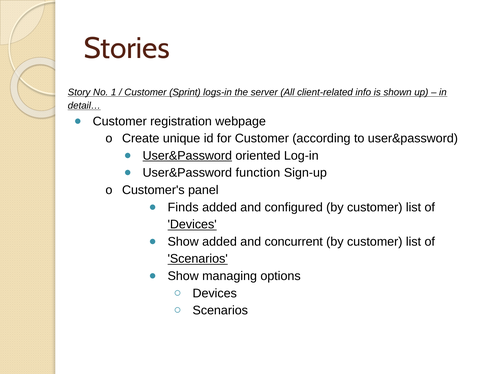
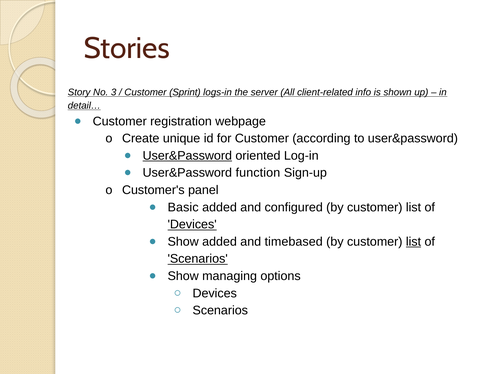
1: 1 -> 3
Finds: Finds -> Basic
concurrent: concurrent -> timebased
list at (413, 242) underline: none -> present
